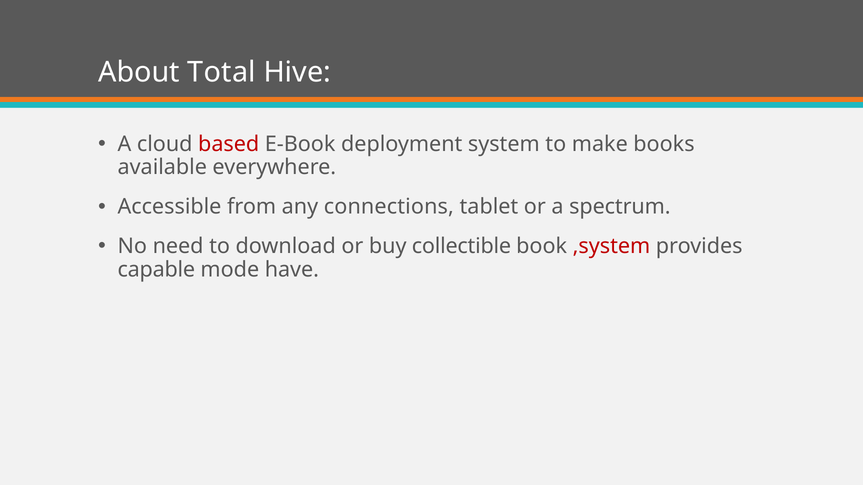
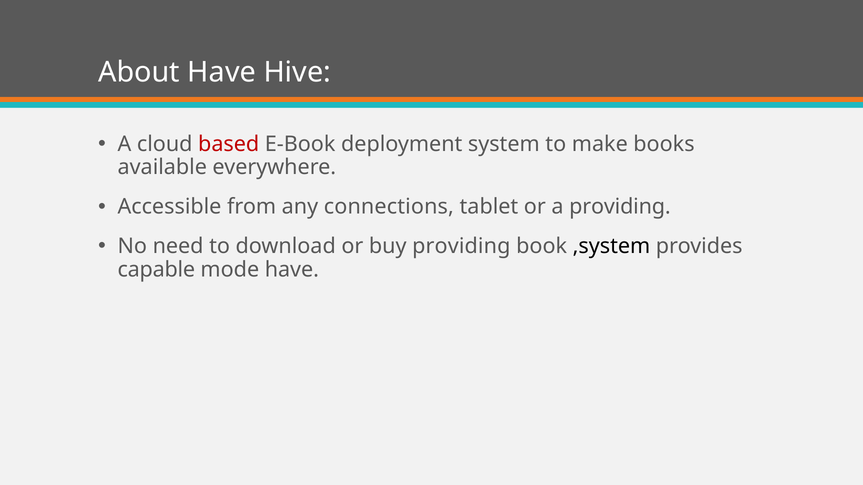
About Total: Total -> Have
a spectrum: spectrum -> providing
buy collectible: collectible -> providing
,system colour: red -> black
